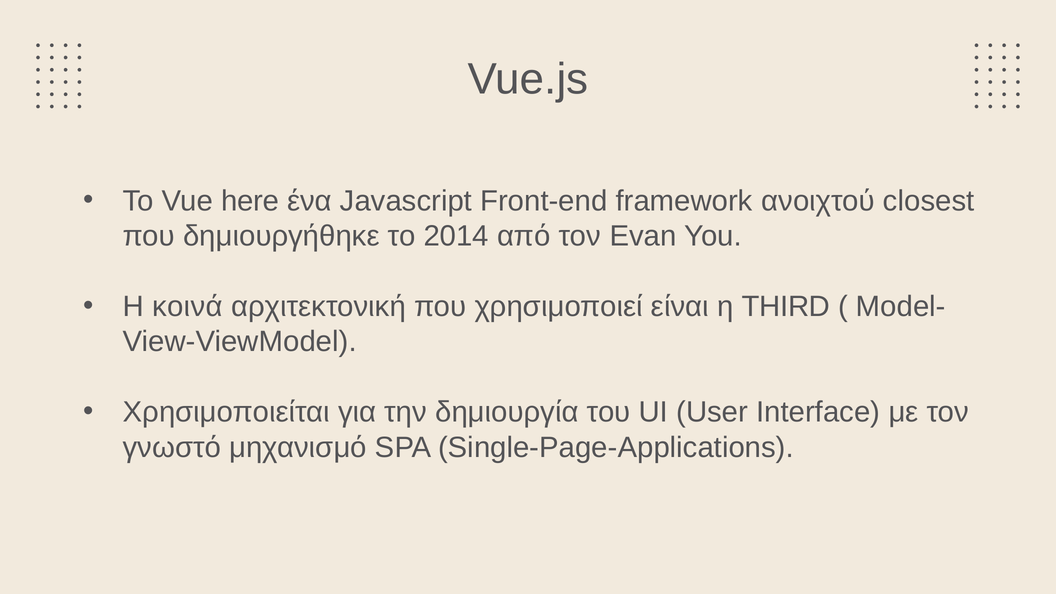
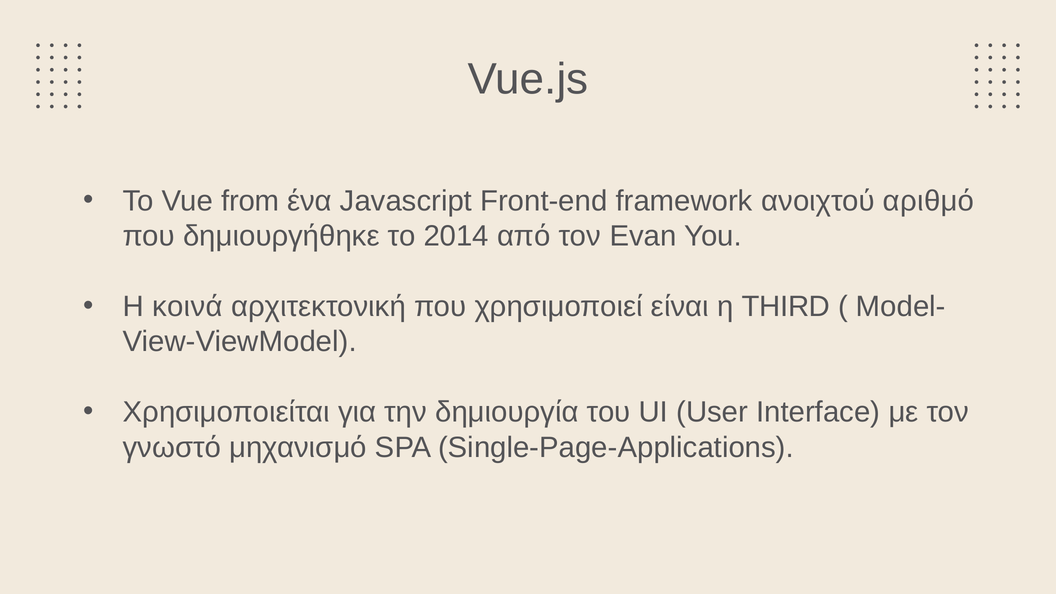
here: here -> from
closest: closest -> αριθμό
